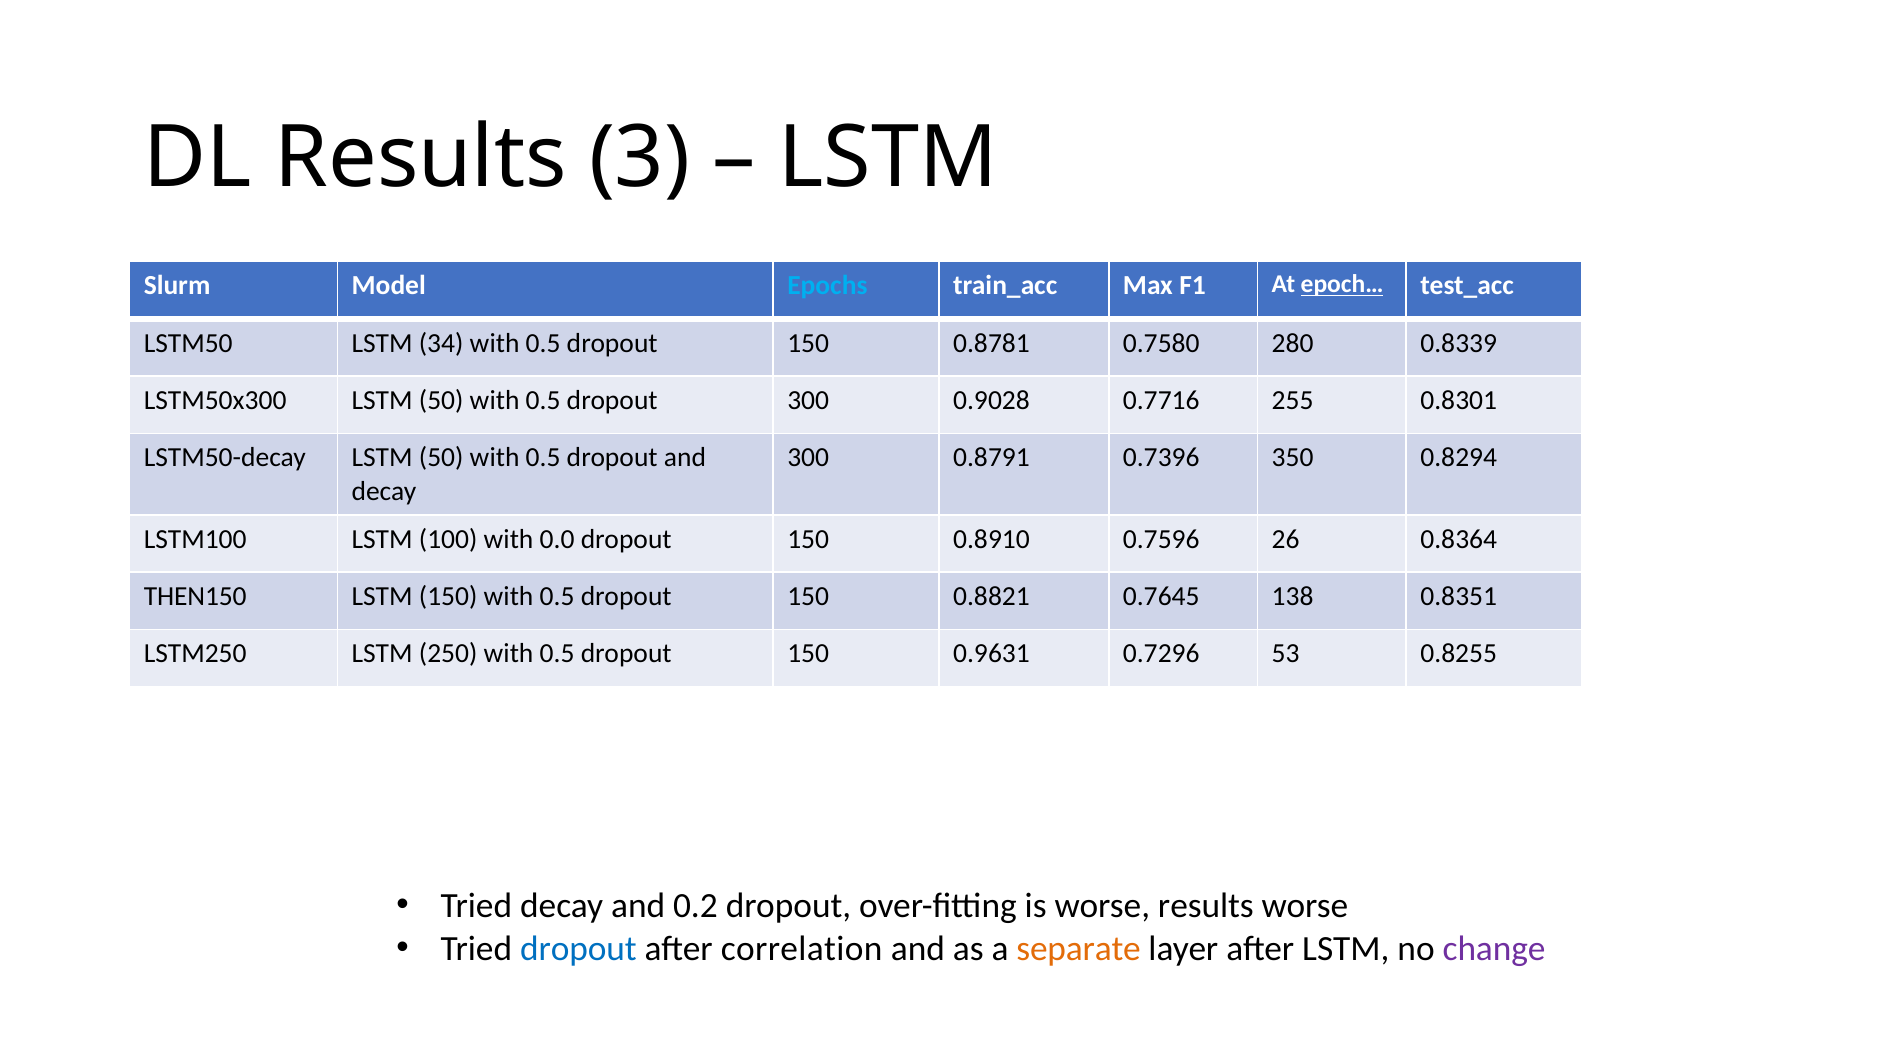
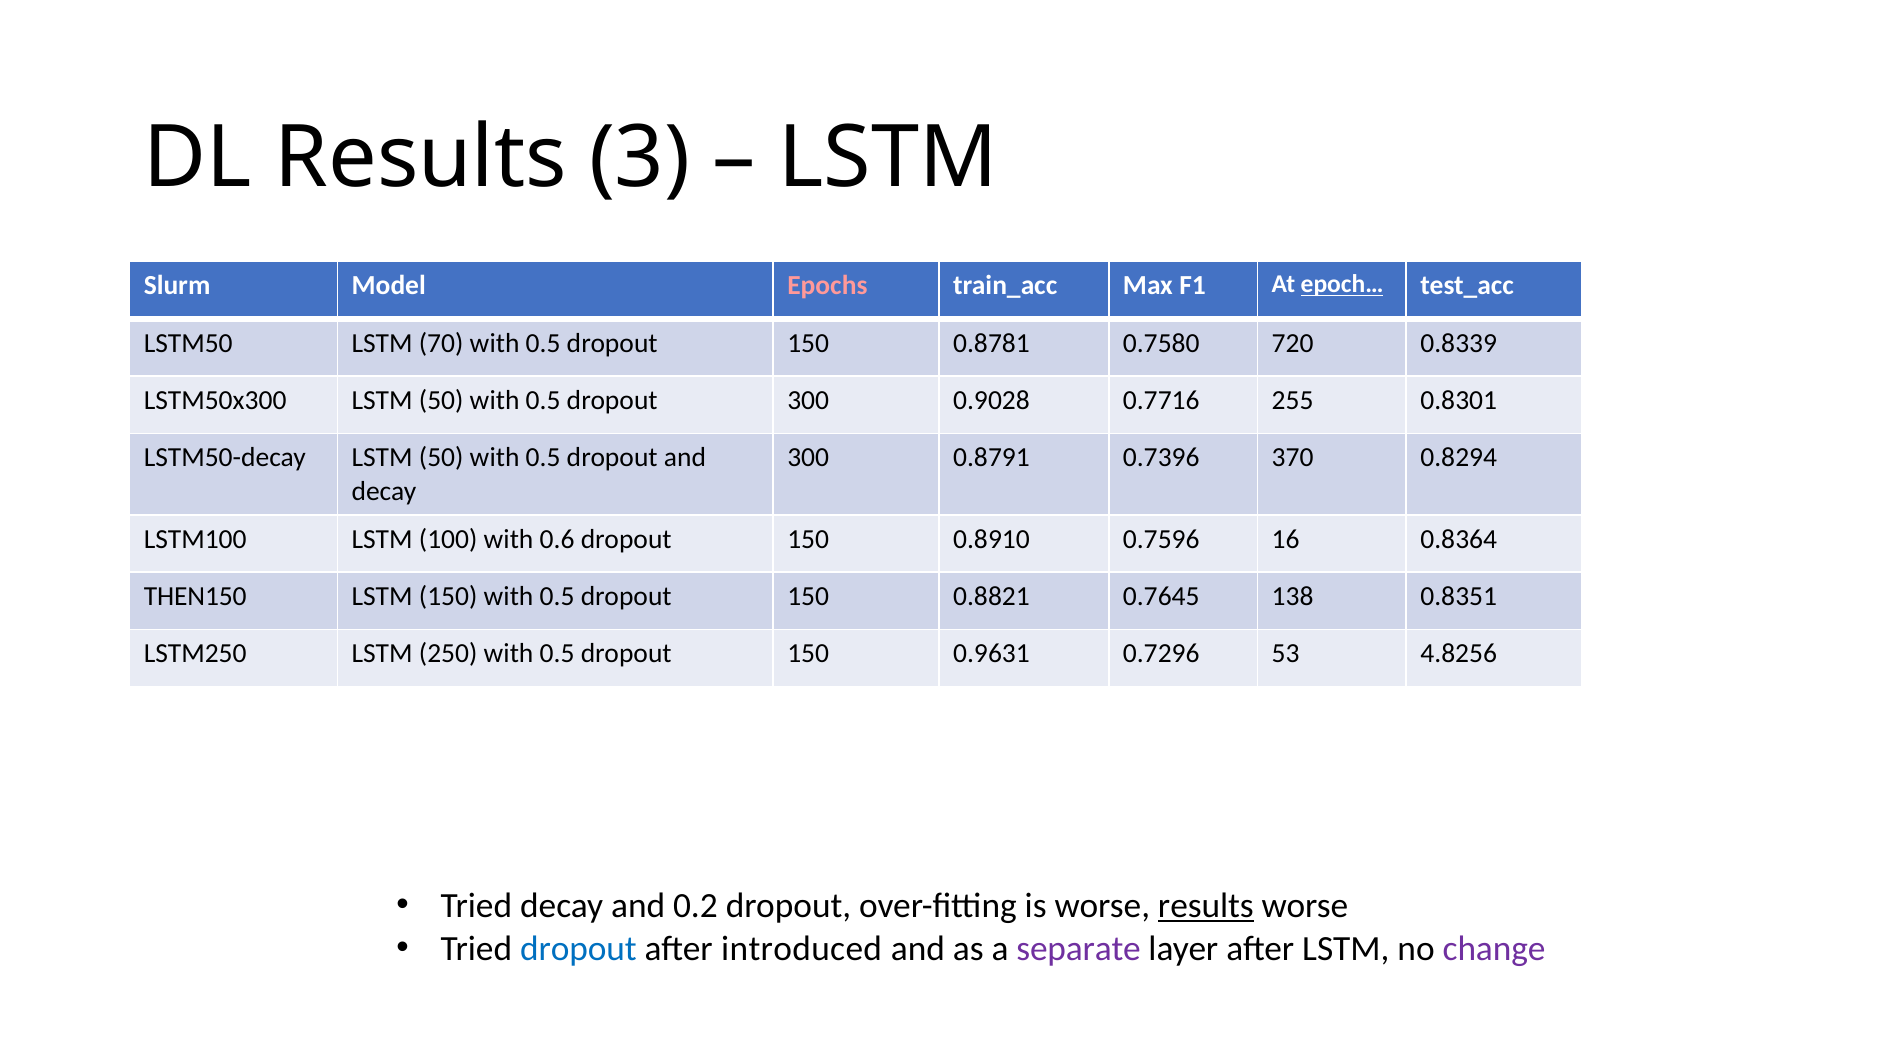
Epochs colour: light blue -> pink
34: 34 -> 70
280: 280 -> 720
350: 350 -> 370
0.0: 0.0 -> 0.6
26: 26 -> 16
0.8255: 0.8255 -> 4.8256
results at (1206, 906) underline: none -> present
correlation: correlation -> introduced
separate colour: orange -> purple
